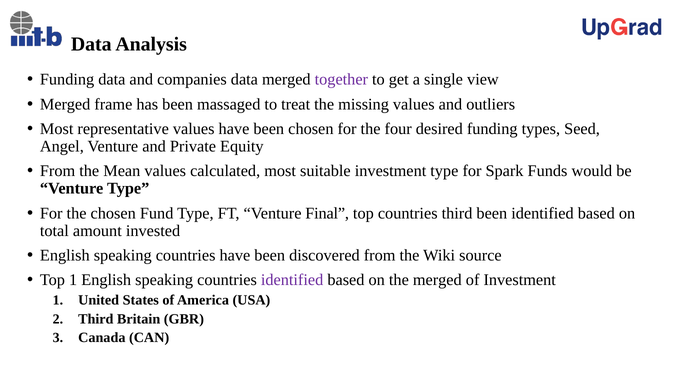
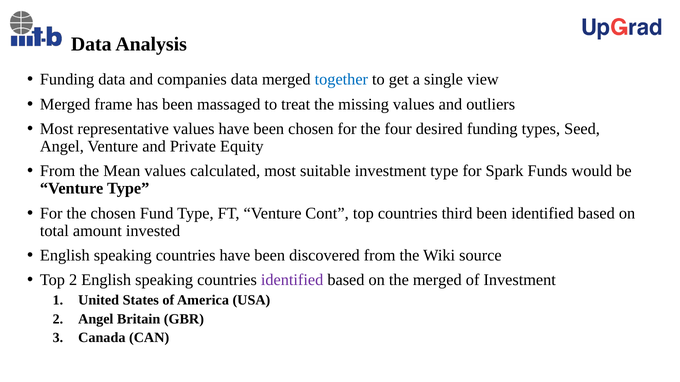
together colour: purple -> blue
Final: Final -> Cont
Top 1: 1 -> 2
Third at (96, 319): Third -> Angel
